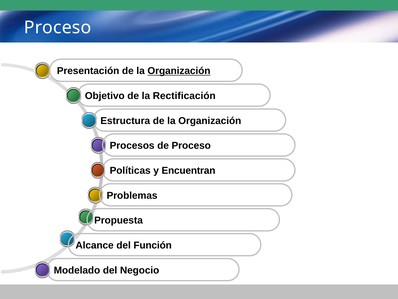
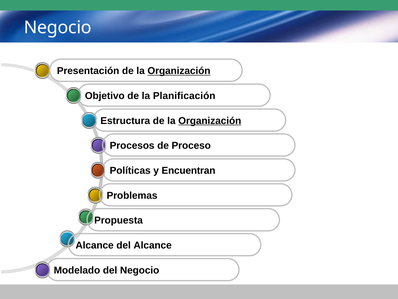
Proceso at (58, 27): Proceso -> Negocio
Rectificación: Rectificación -> Planificación
Organización at (210, 121) underline: none -> present
del Función: Función -> Alcance
